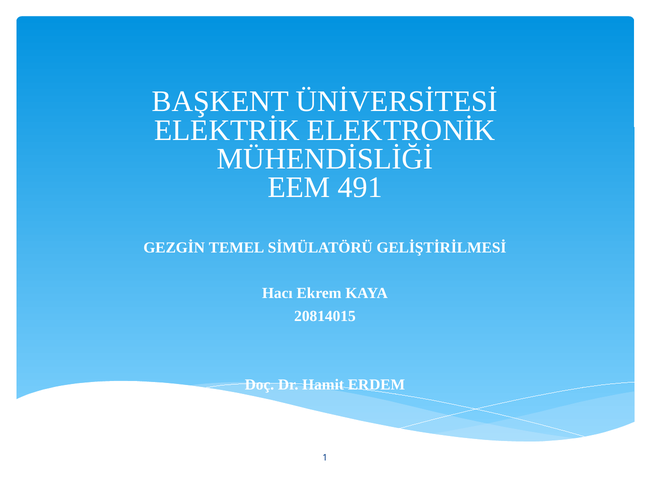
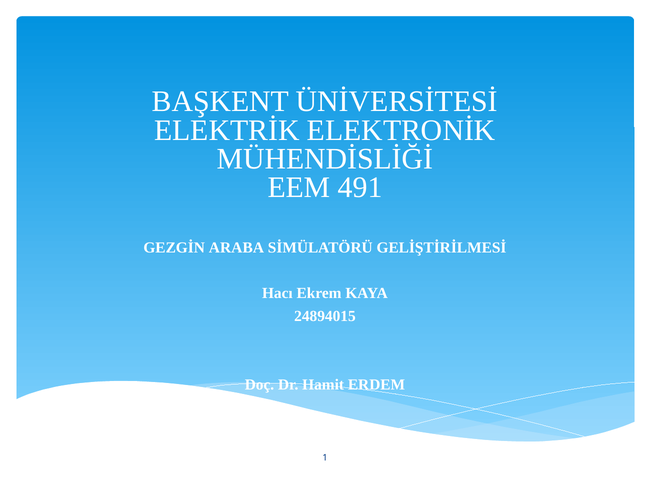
TEMEL: TEMEL -> ARABA
20814015: 20814015 -> 24894015
